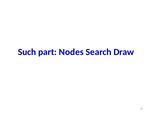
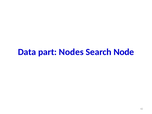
Such: Such -> Data
Draw: Draw -> Node
